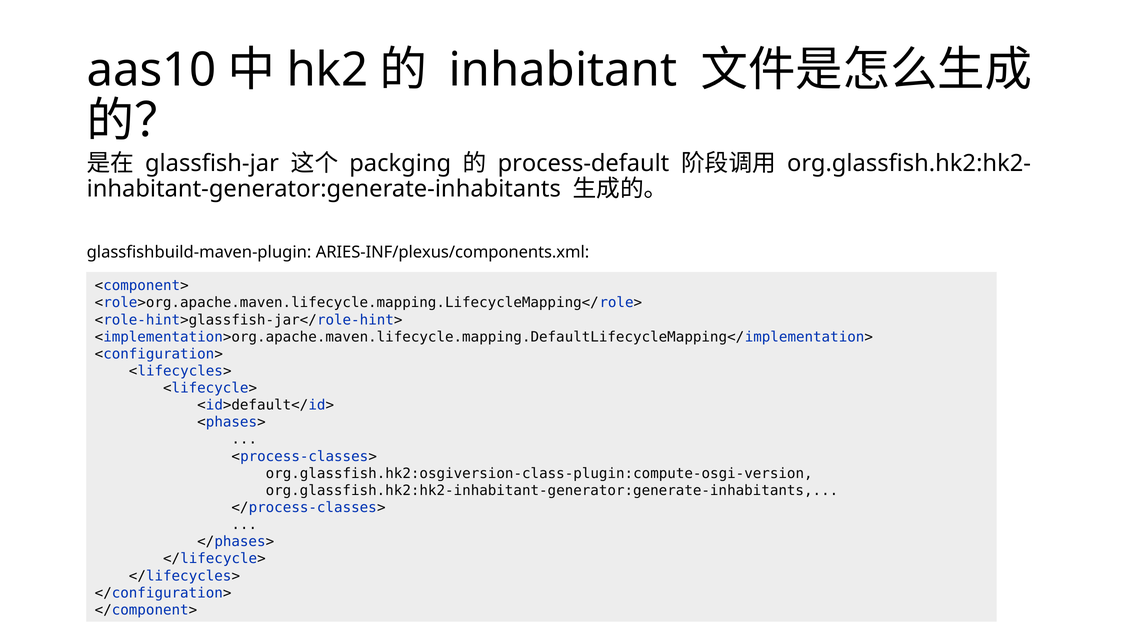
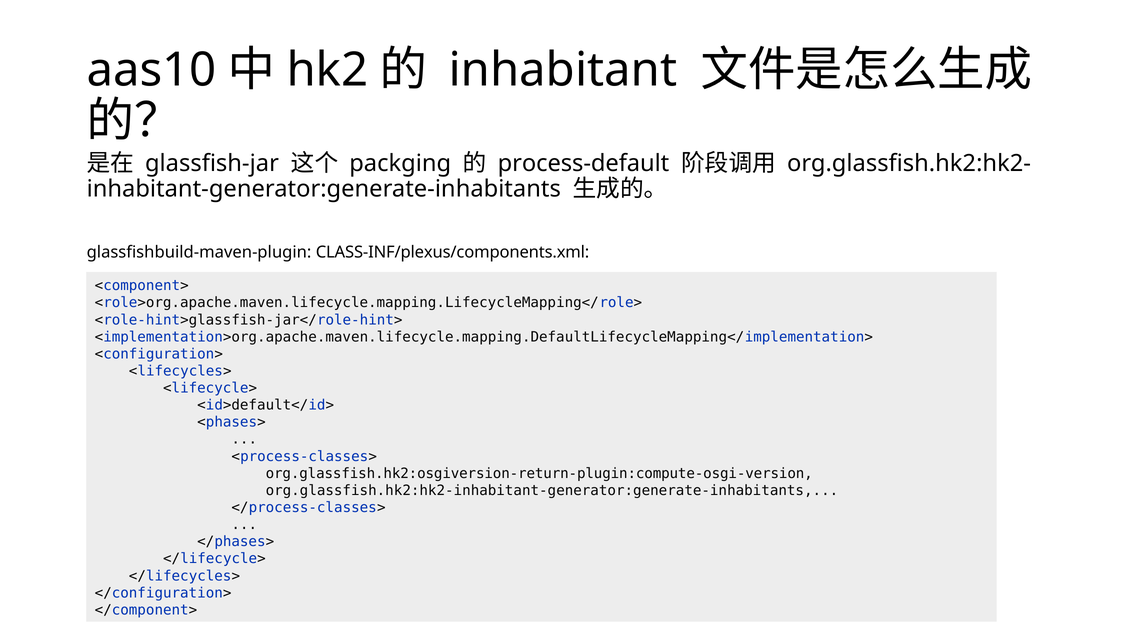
ARIES-INF/plexus/components.xml: ARIES-INF/plexus/components.xml -> CLASS-INF/plexus/components.xml
org.glassfish.hk2:osgiversion-class-plugin:compute-osgi-version: org.glassfish.hk2:osgiversion-class-plugin:compute-osgi-version -> org.glassfish.hk2:osgiversion-return-plugin:compute-osgi-version
